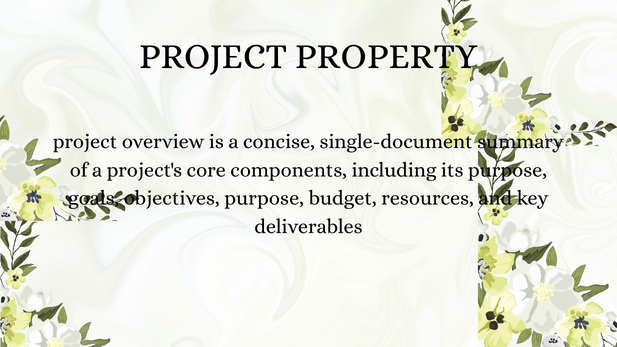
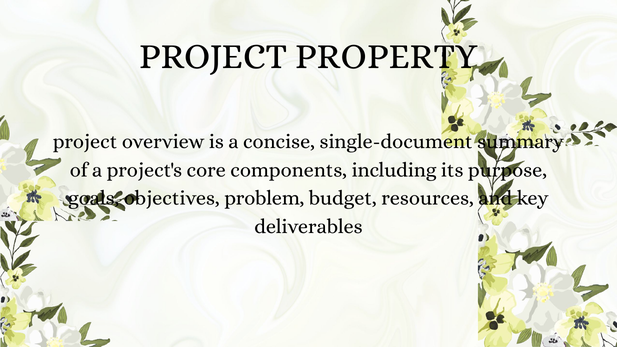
objectives purpose: purpose -> problem
